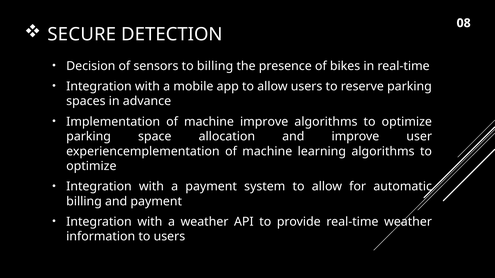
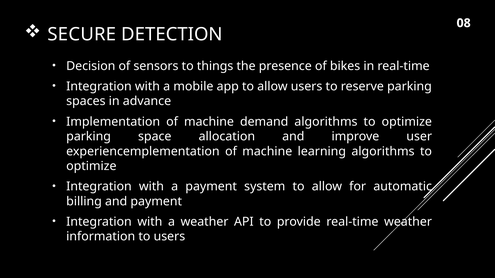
to billing: billing -> things
machine improve: improve -> demand
